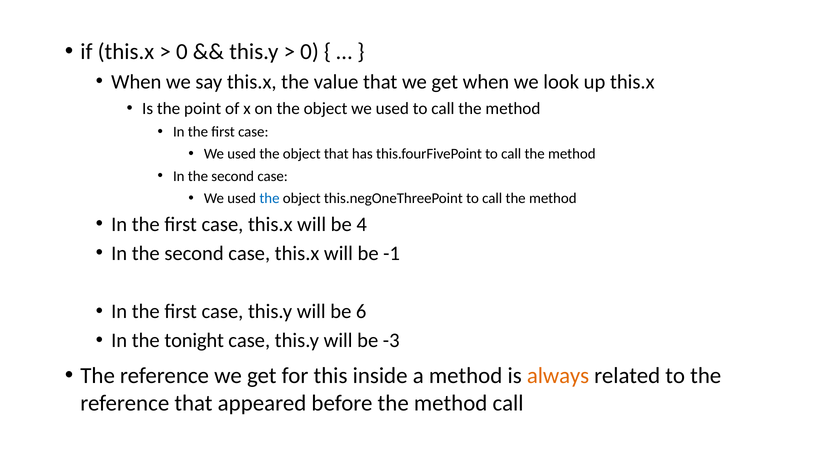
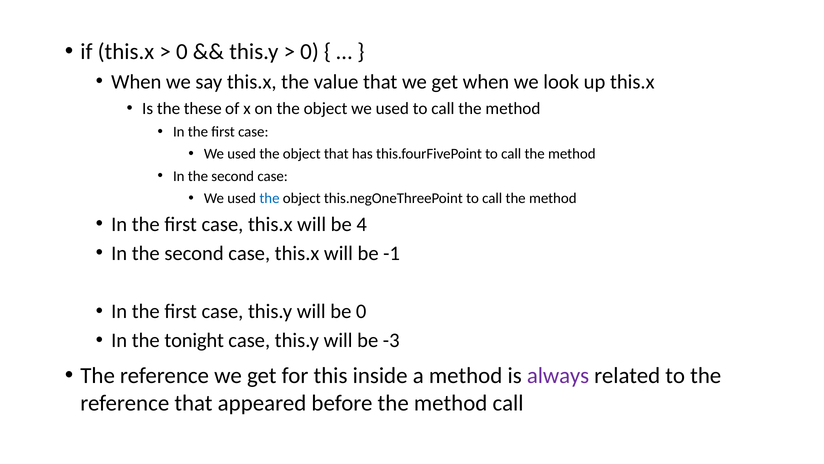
point: point -> these
be 6: 6 -> 0
always colour: orange -> purple
